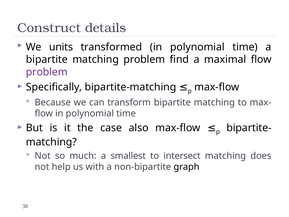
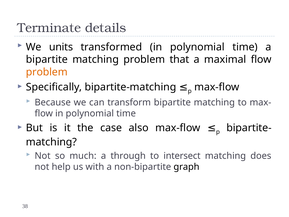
Construct: Construct -> Terminate
find: find -> that
problem at (47, 72) colour: purple -> orange
smallest: smallest -> through
